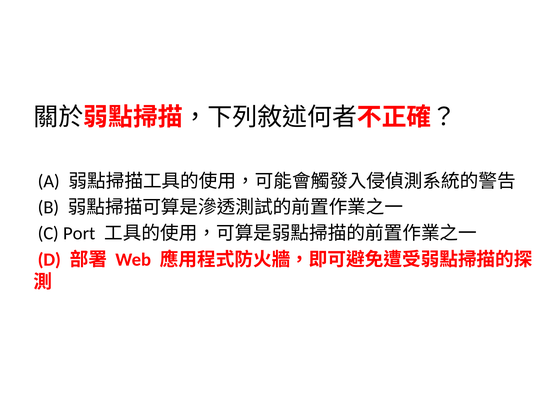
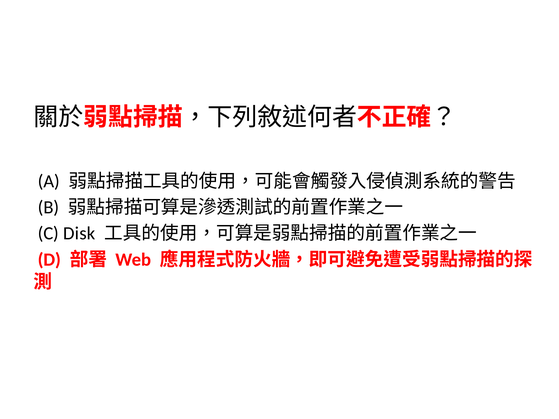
Port: Port -> Disk
